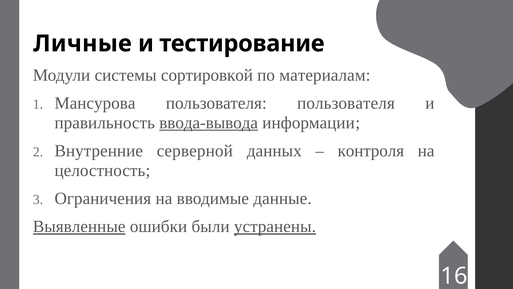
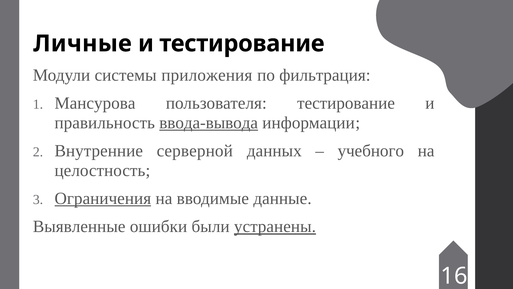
сортировкой: сортировкой -> приложения
материалам: материалам -> фильтрация
пользователя пользователя: пользователя -> тестирование
контроля: контроля -> учебного
Ограничения underline: none -> present
Выявленные underline: present -> none
